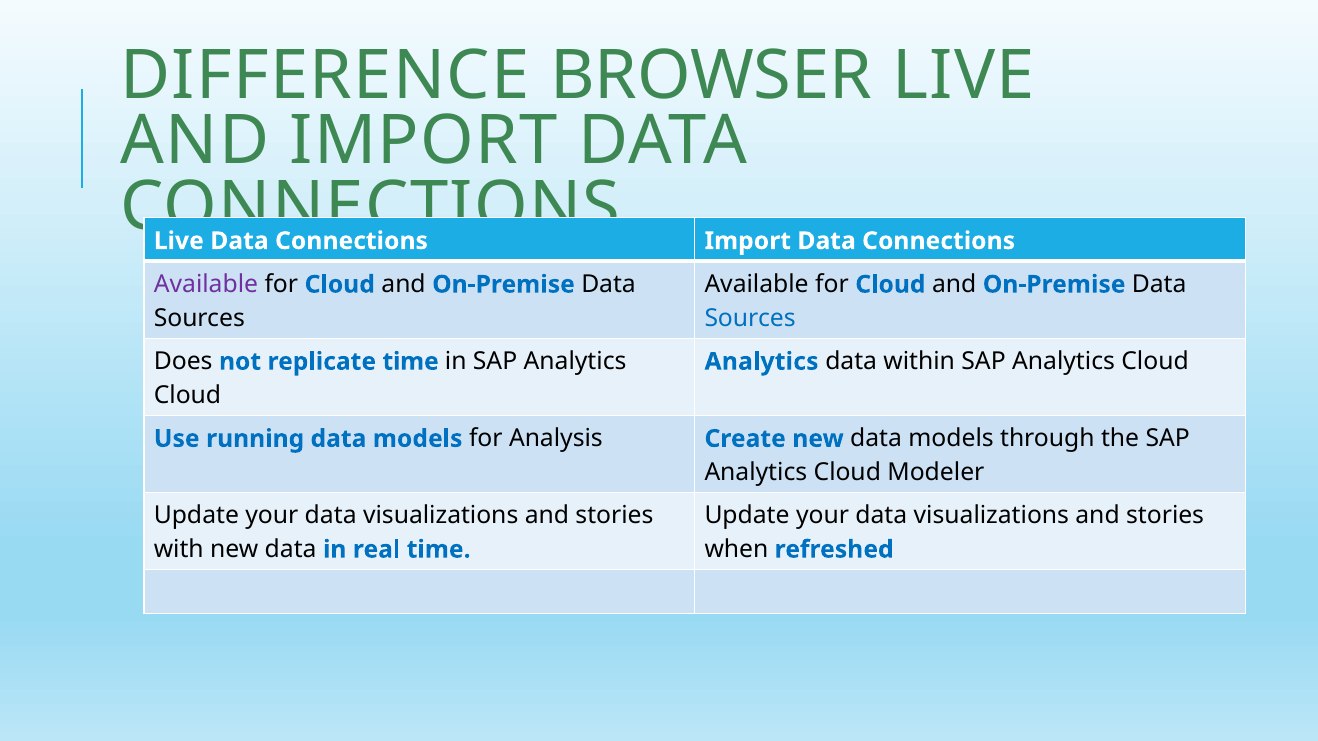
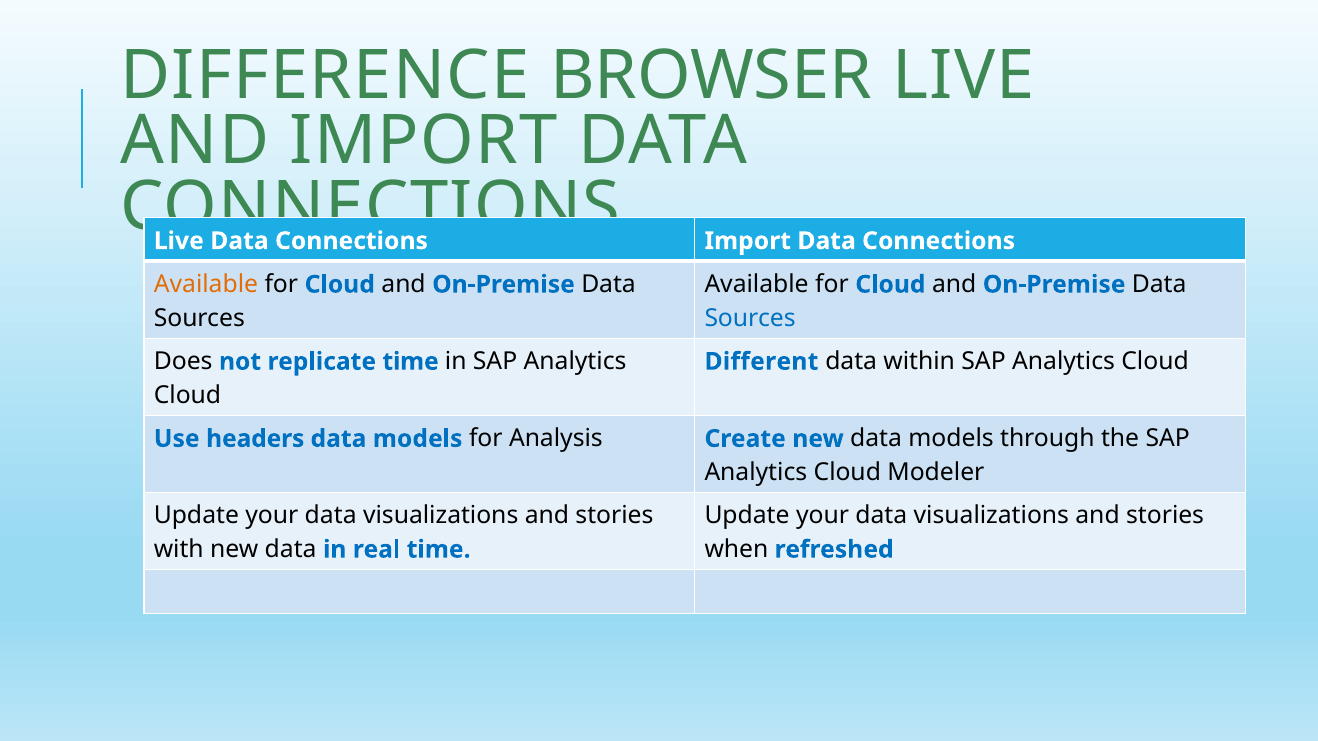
Available at (206, 285) colour: purple -> orange
Analytics at (762, 362): Analytics -> Different
running: running -> headers
